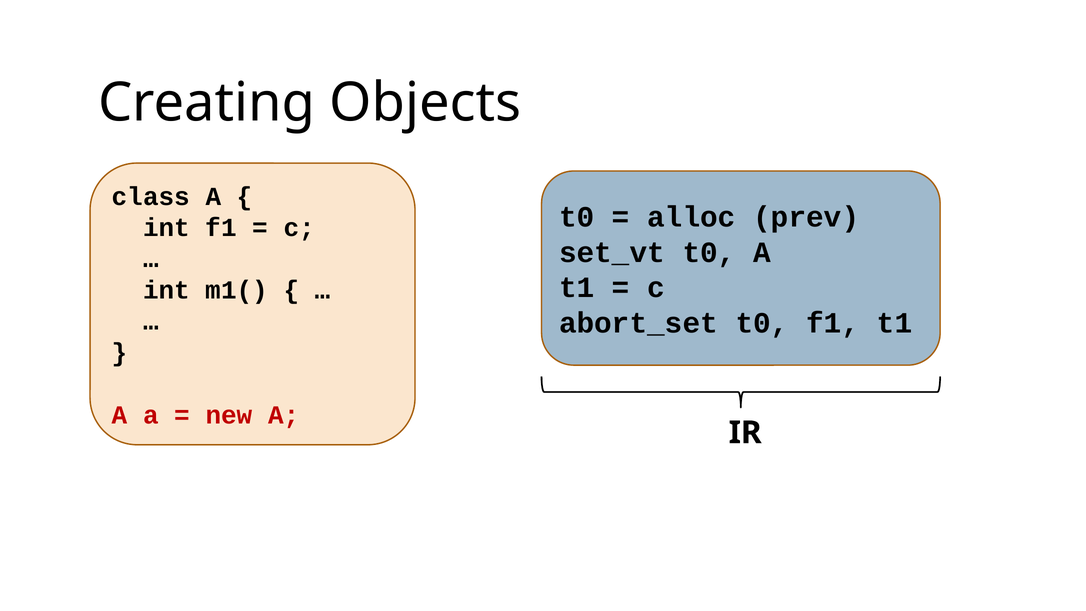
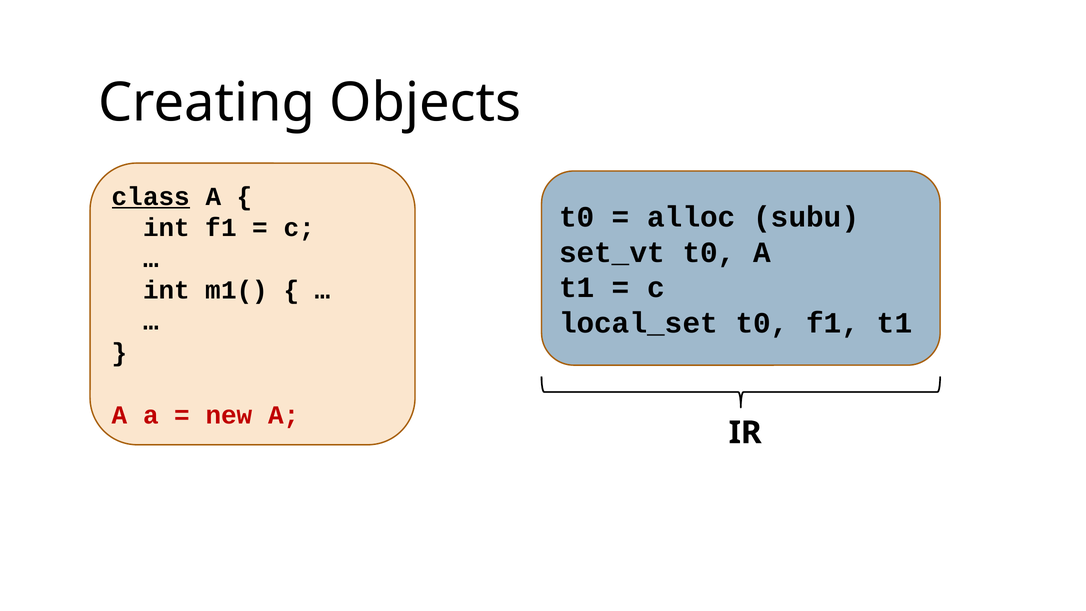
class underline: none -> present
prev: prev -> subu
abort_set: abort_set -> local_set
